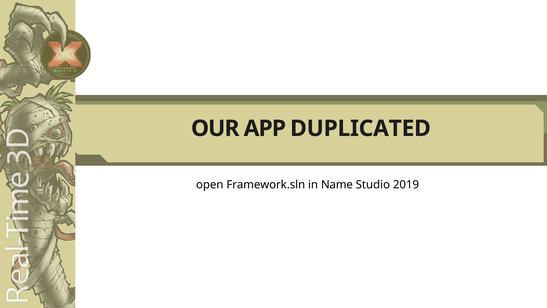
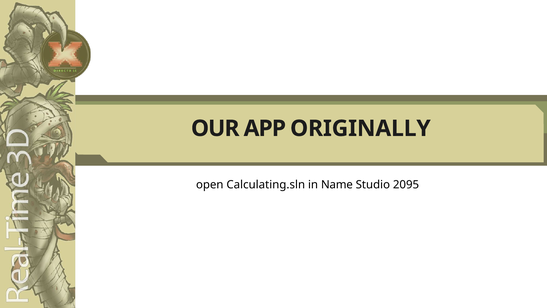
DUPLICATED: DUPLICATED -> ORIGINALLY
Framework.sln: Framework.sln -> Calculating.sln
2019: 2019 -> 2095
